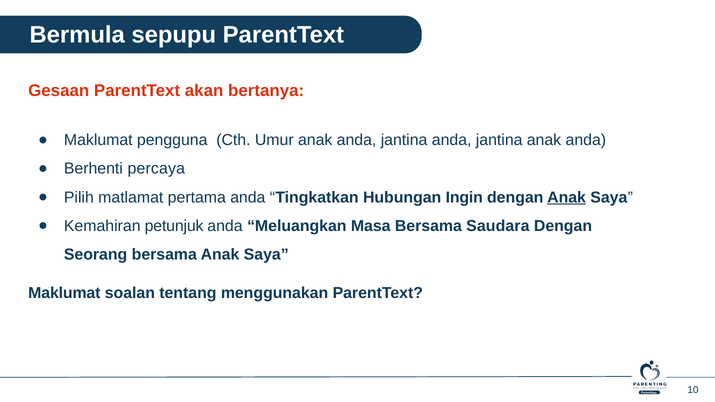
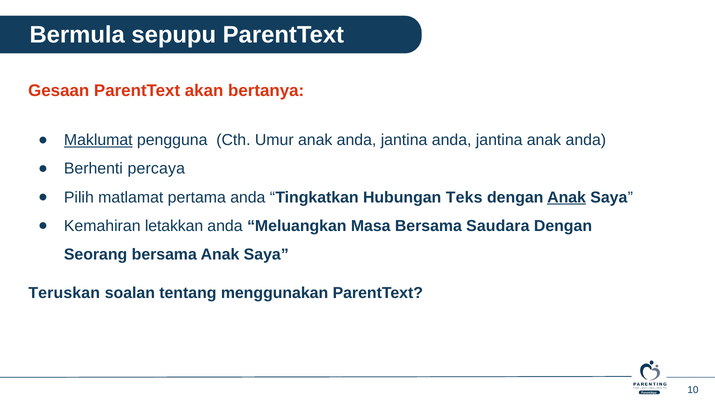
Maklumat at (98, 140) underline: none -> present
Ingin: Ingin -> Teks
petunjuk: petunjuk -> letakkan
Maklumat at (64, 293): Maklumat -> Teruskan
